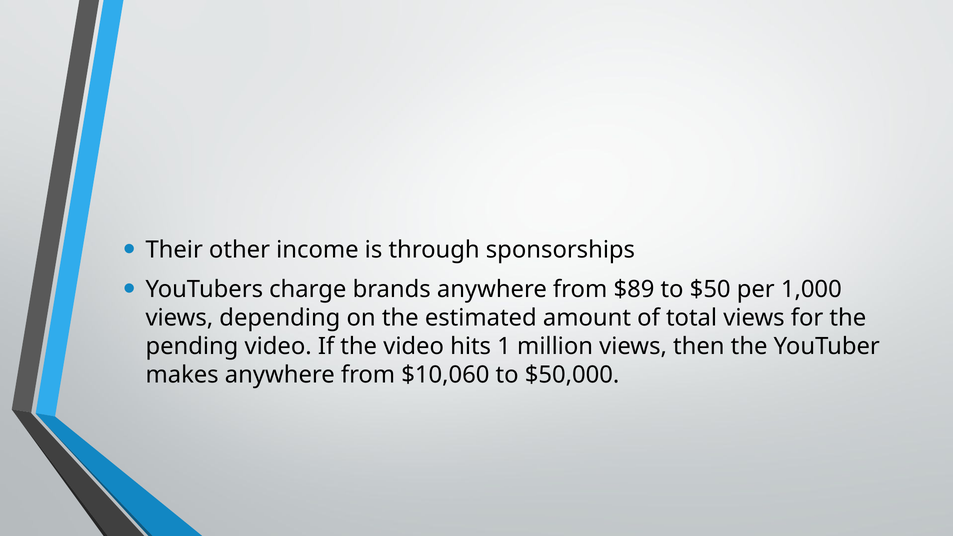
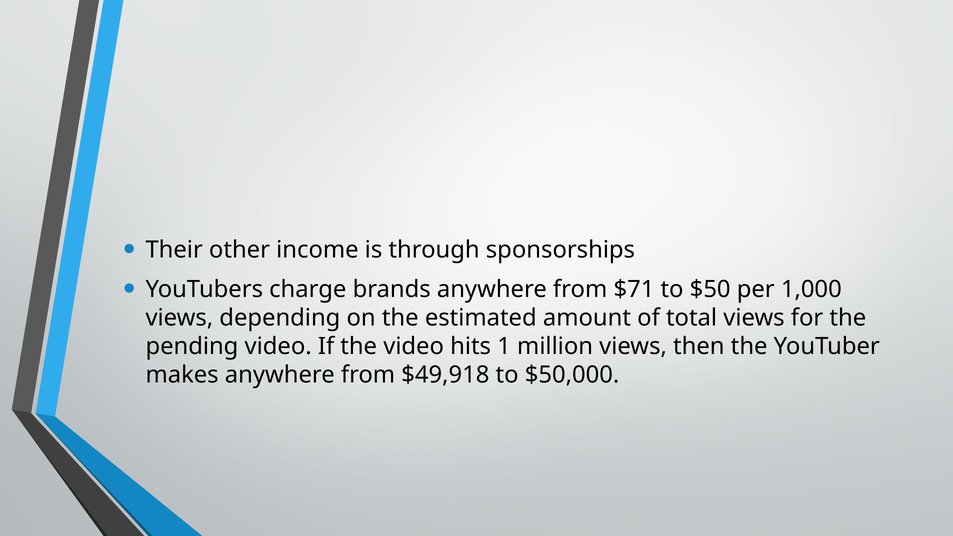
$89: $89 -> $71
$10,060: $10,060 -> $49,918
